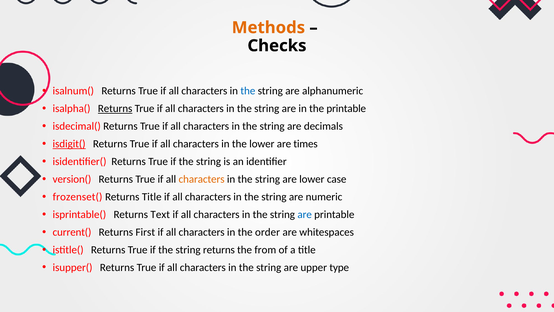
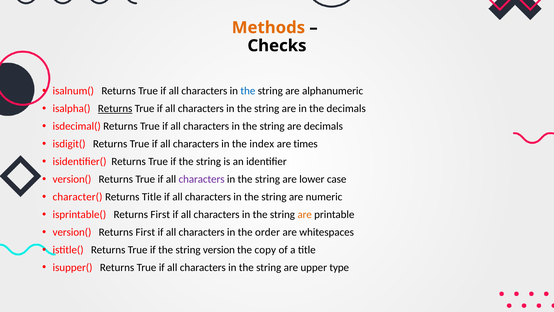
the printable: printable -> decimals
isdigit( underline: present -> none
the lower: lower -> index
characters at (202, 179) colour: orange -> purple
frozenset(: frozenset( -> character(
isprintable( Returns Text: Text -> First
are at (305, 214) colour: blue -> orange
current( at (72, 232): current( -> version(
string returns: returns -> version
from: from -> copy
